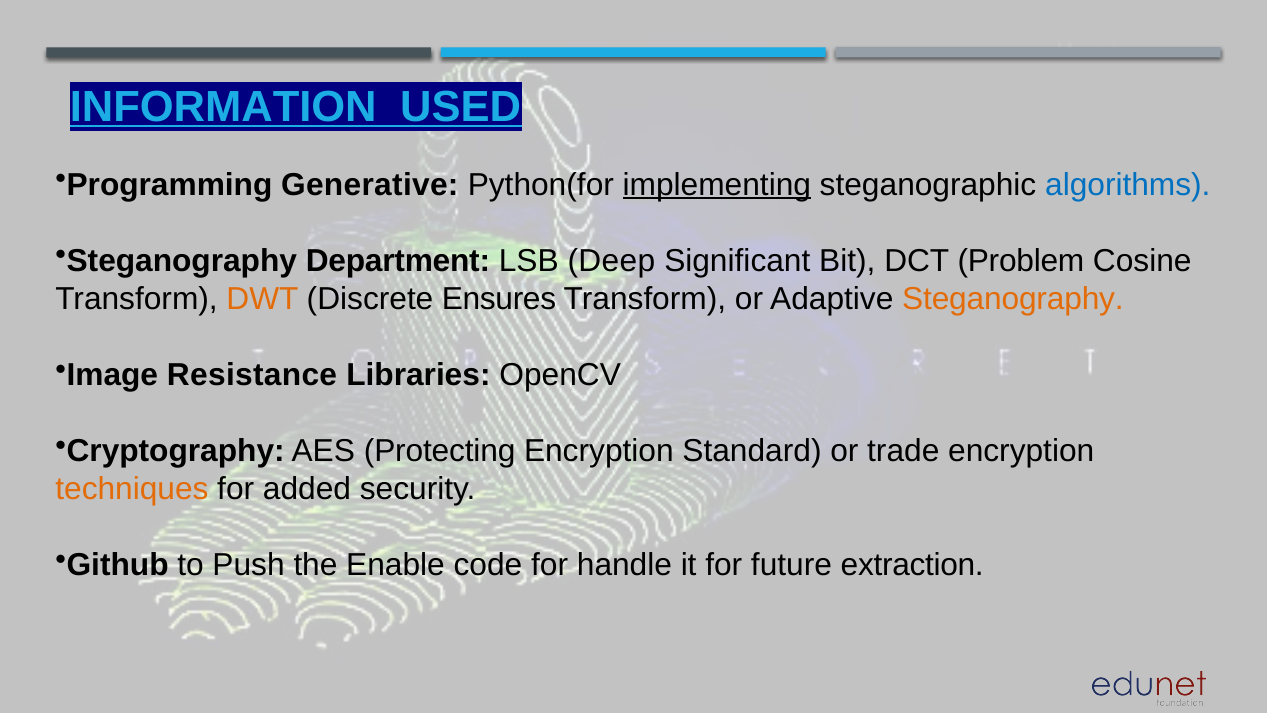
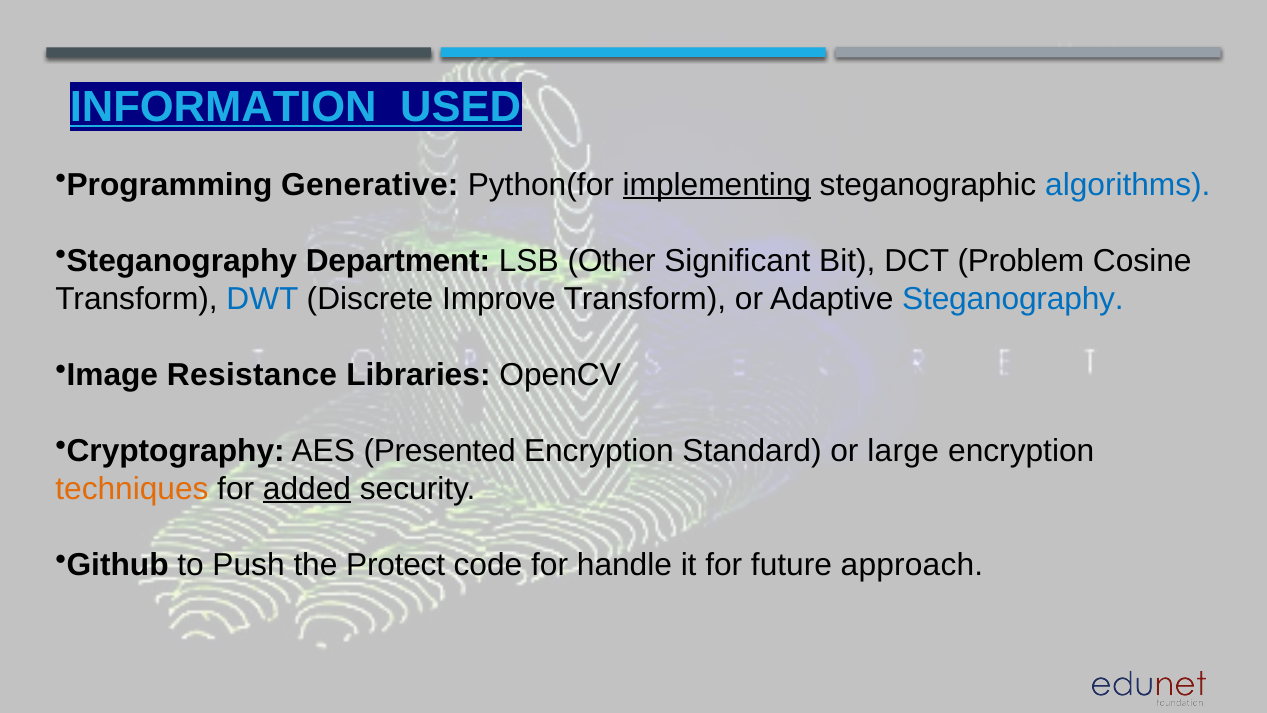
Deep: Deep -> Other
DWT colour: orange -> blue
Ensures: Ensures -> Improve
Steganography at (1013, 299) colour: orange -> blue
Protecting: Protecting -> Presented
trade: trade -> large
added underline: none -> present
Enable: Enable -> Protect
extraction: extraction -> approach
